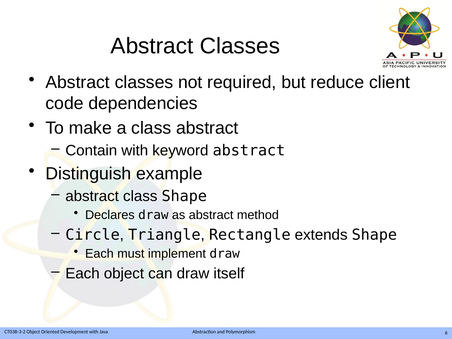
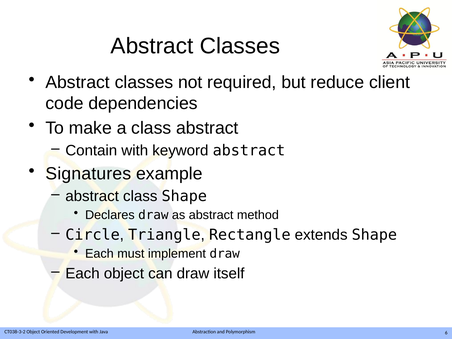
Distinguish: Distinguish -> Signatures
